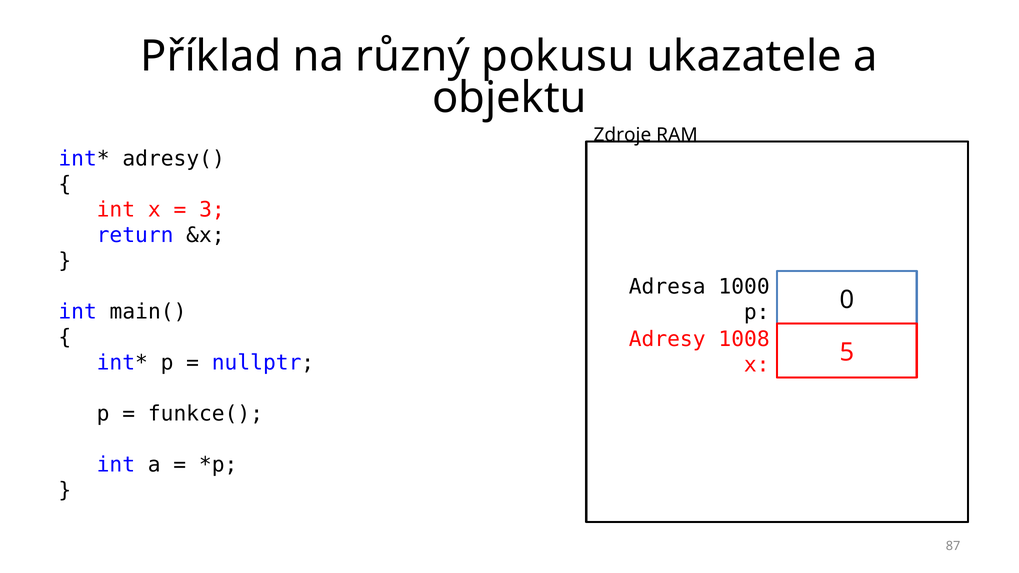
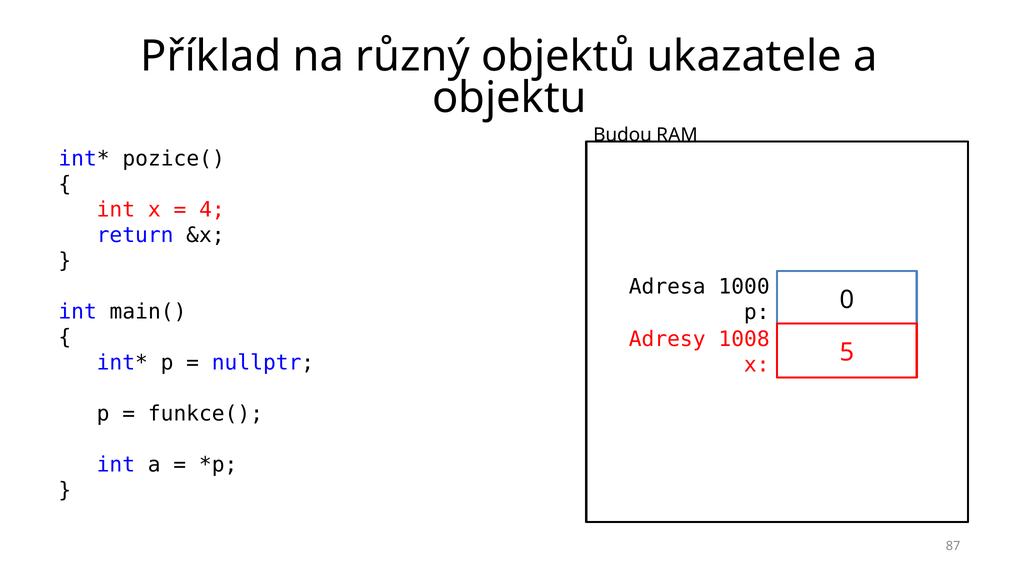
pokusu: pokusu -> objektů
Zdroje: Zdroje -> Budou
adresy(: adresy( -> pozice(
3: 3 -> 4
